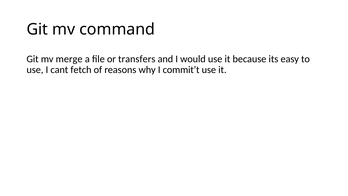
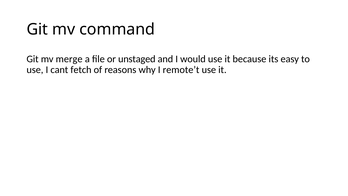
transfers: transfers -> unstaged
commit’t: commit’t -> remote’t
